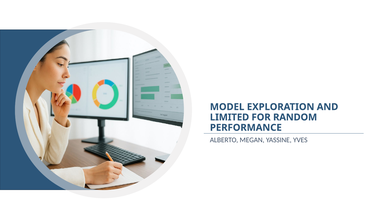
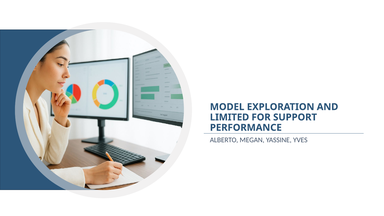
RANDOM: RANDOM -> SUPPORT
